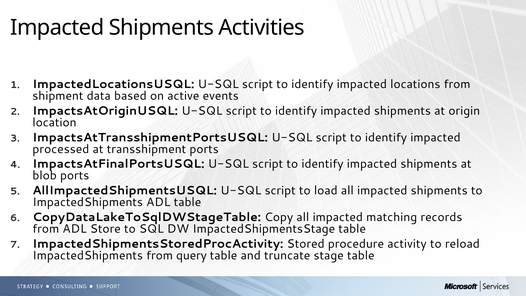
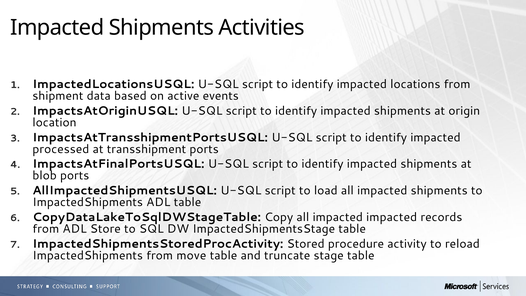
impacted matching: matching -> impacted
query: query -> move
